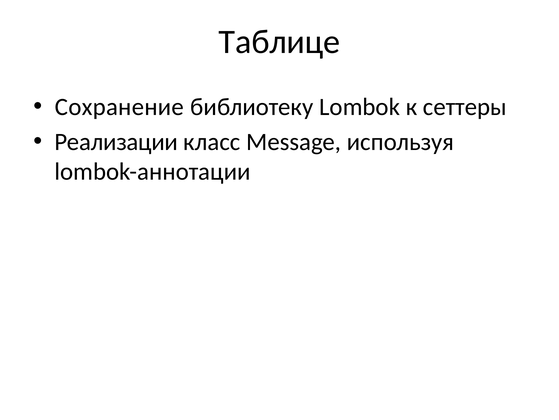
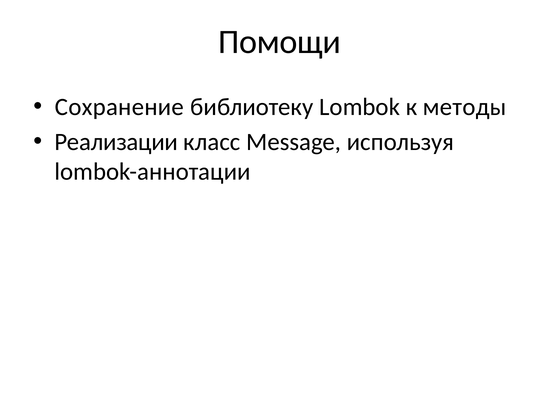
Таблице: Таблице -> Помощи
сеттеры: сеттеры -> методы
